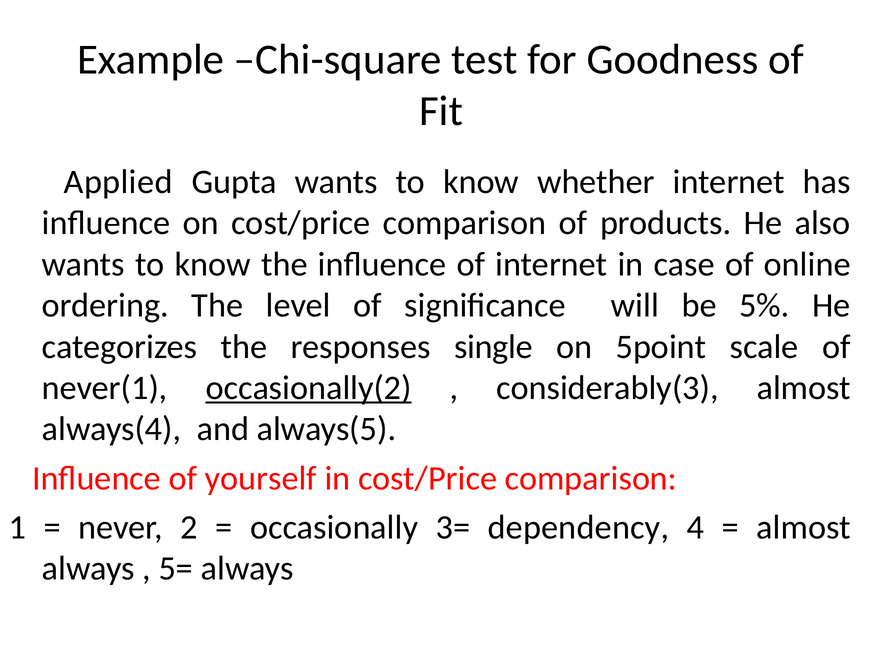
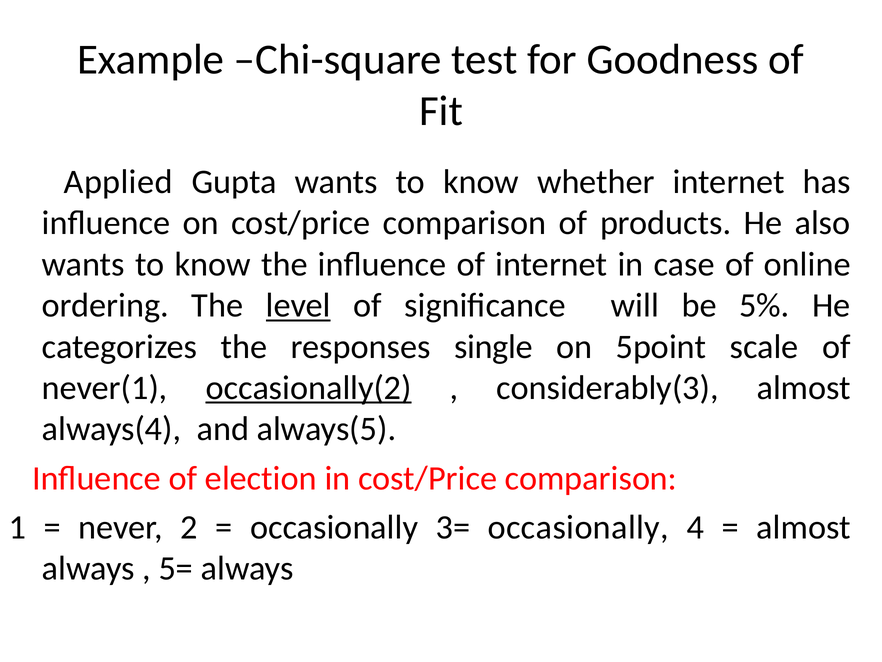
level underline: none -> present
yourself: yourself -> election
3= dependency: dependency -> occasionally
